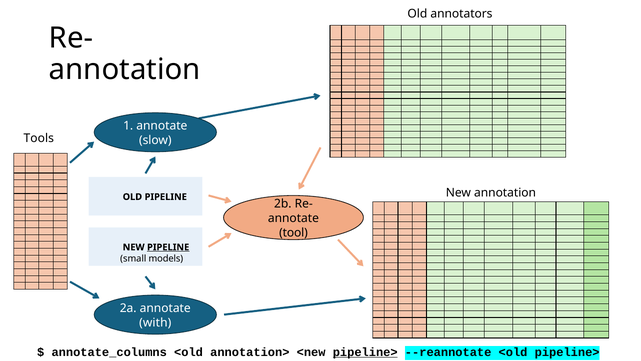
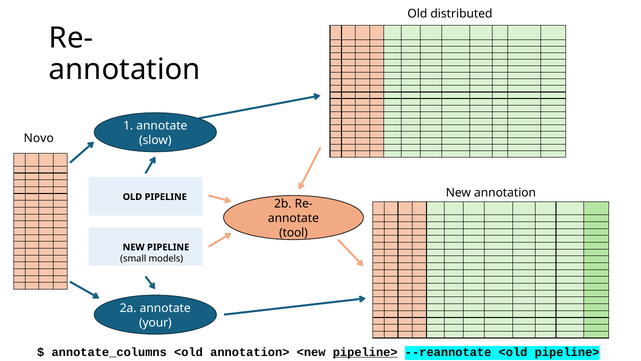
annotators: annotators -> distributed
Tools: Tools -> Novo
PIPELINE at (168, 247) underline: present -> none
with: with -> your
